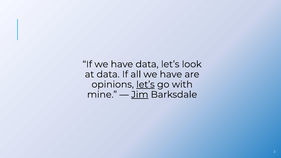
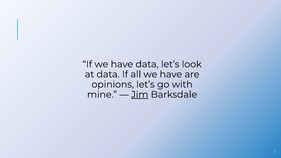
let’s at (145, 84) underline: present -> none
